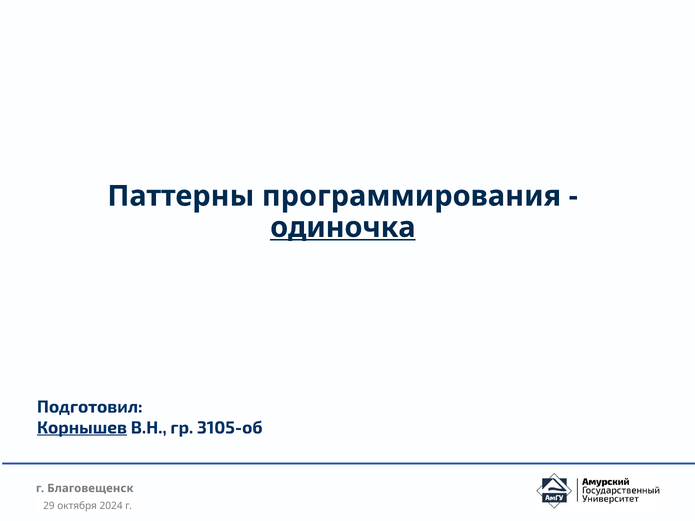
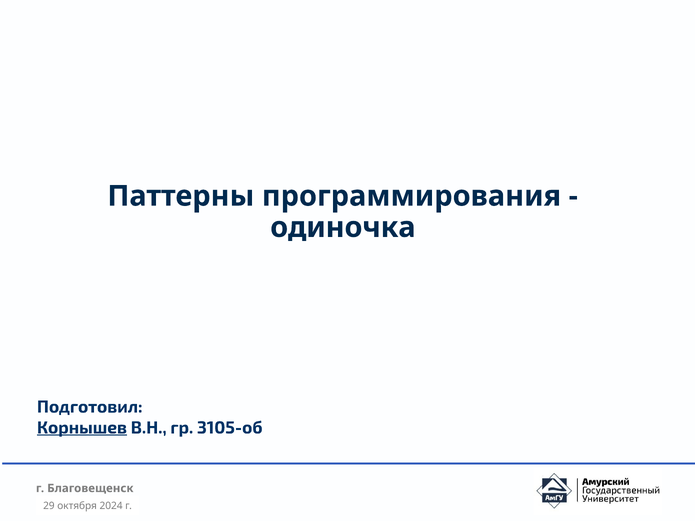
одиночка underline: present -> none
